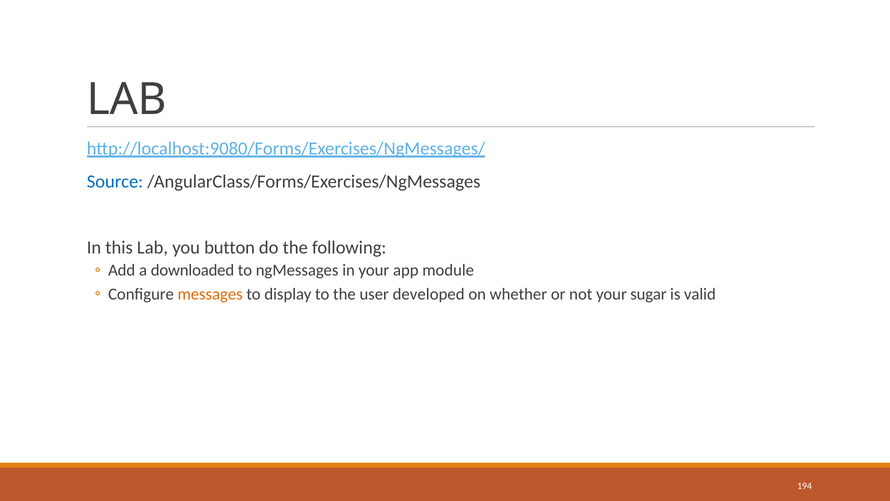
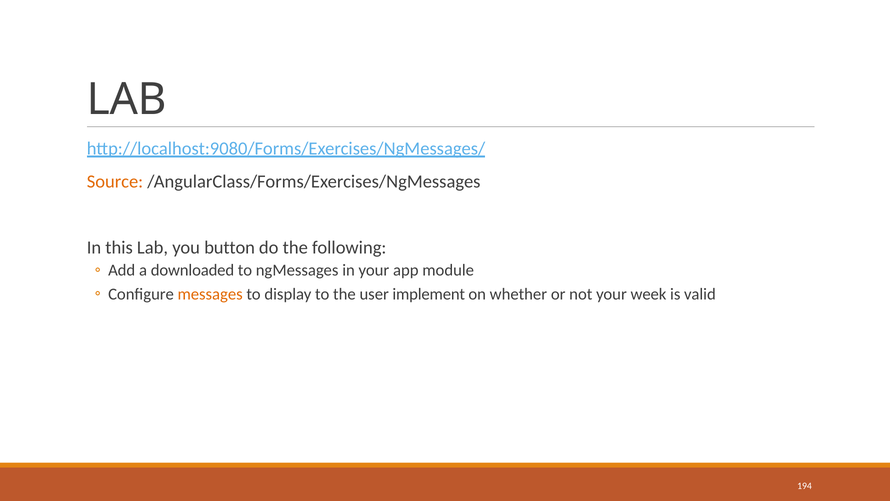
Source colour: blue -> orange
developed: developed -> implement
sugar: sugar -> week
